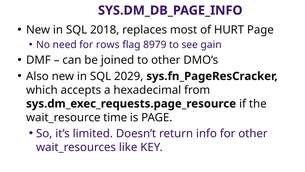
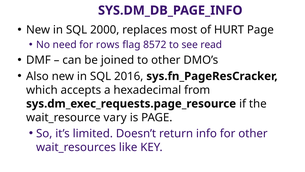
2018: 2018 -> 2000
8979: 8979 -> 8572
gain: gain -> read
2029: 2029 -> 2016
time: time -> vary
